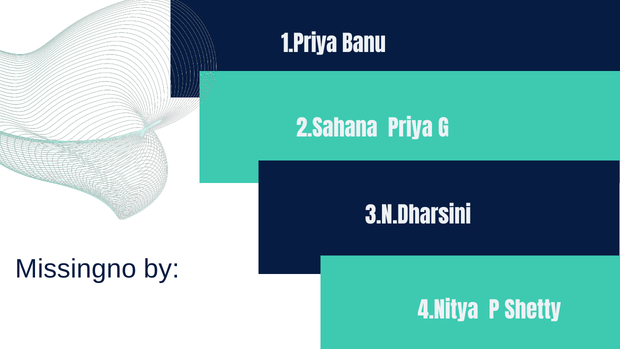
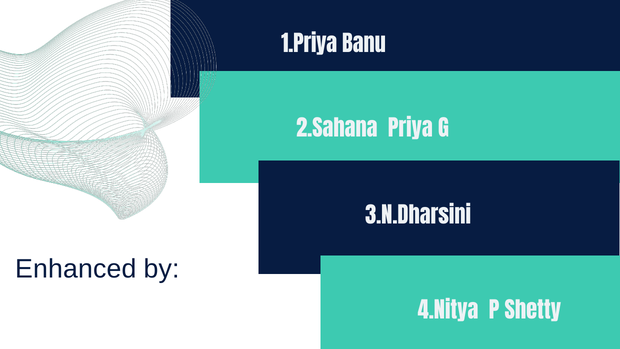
Missingno: Missingno -> Enhanced
